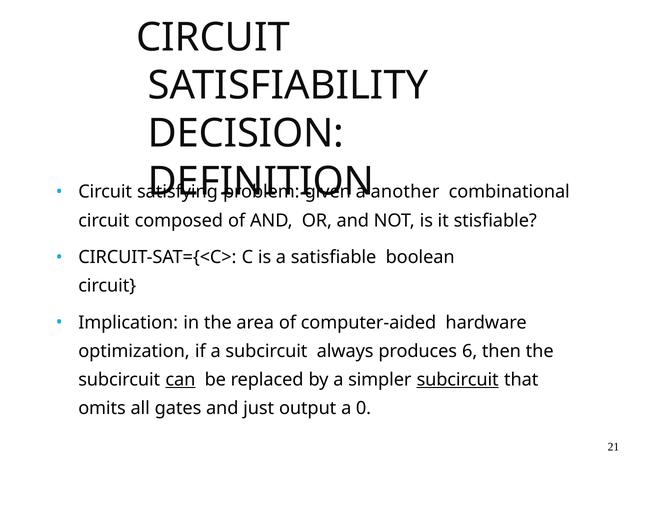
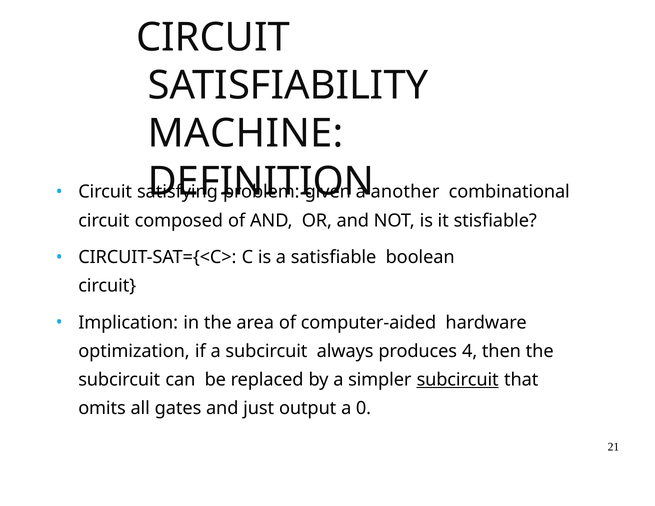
DECISION: DECISION -> MACHINE
6: 6 -> 4
can underline: present -> none
